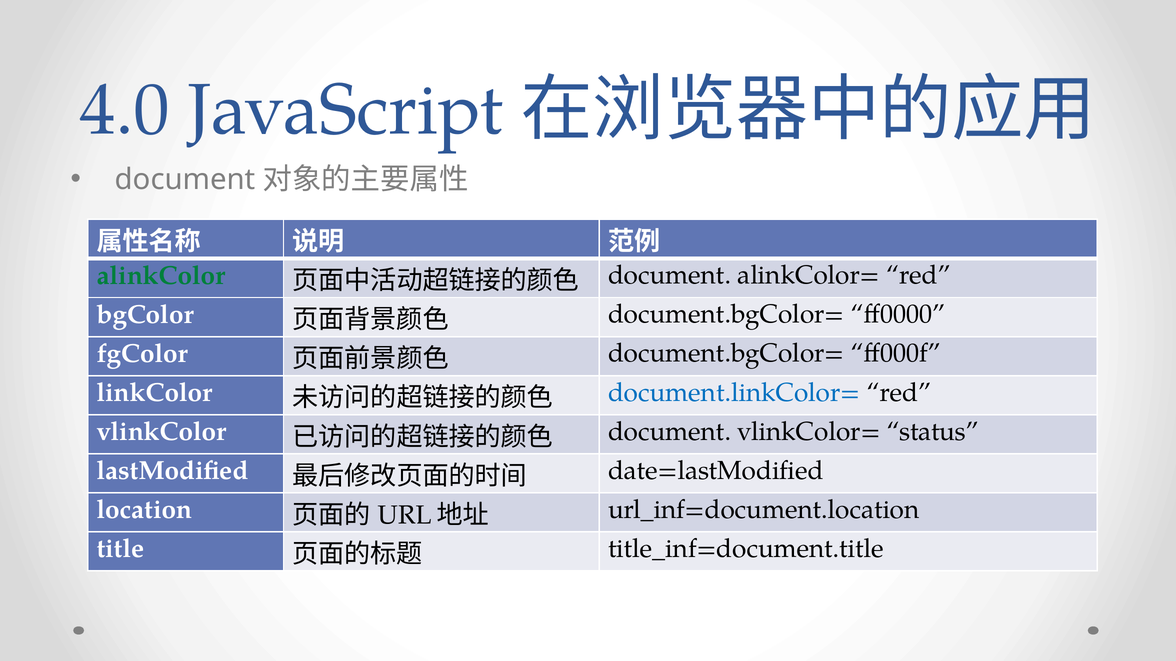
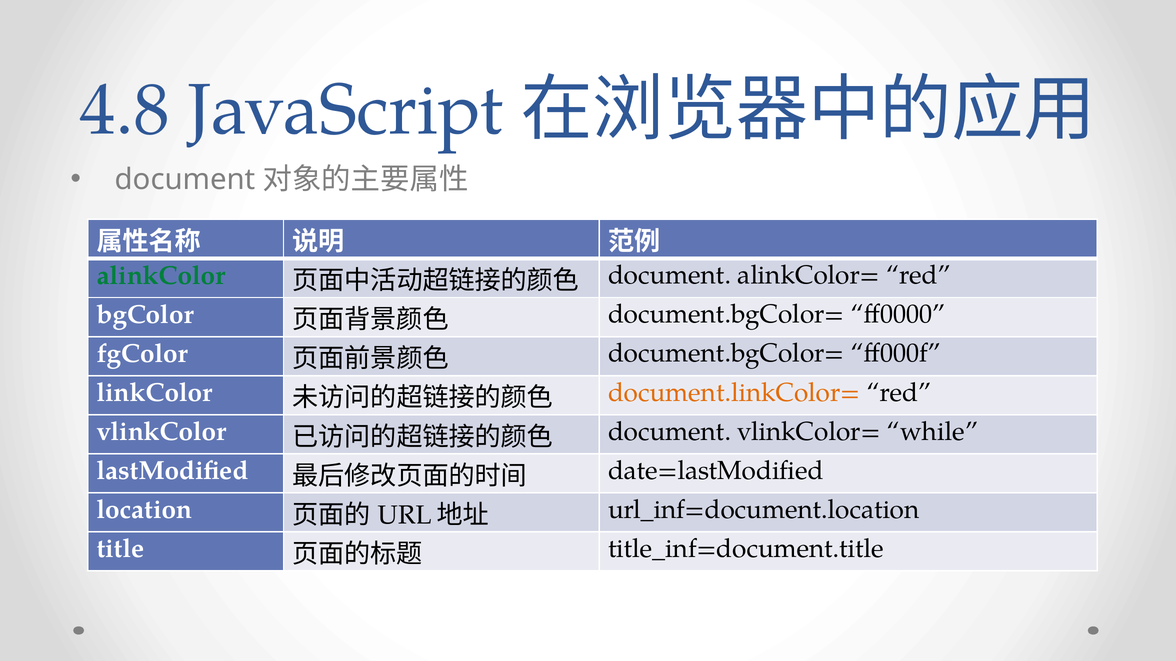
4.0: 4.0 -> 4.8
document.linkColor= colour: blue -> orange
status: status -> while
